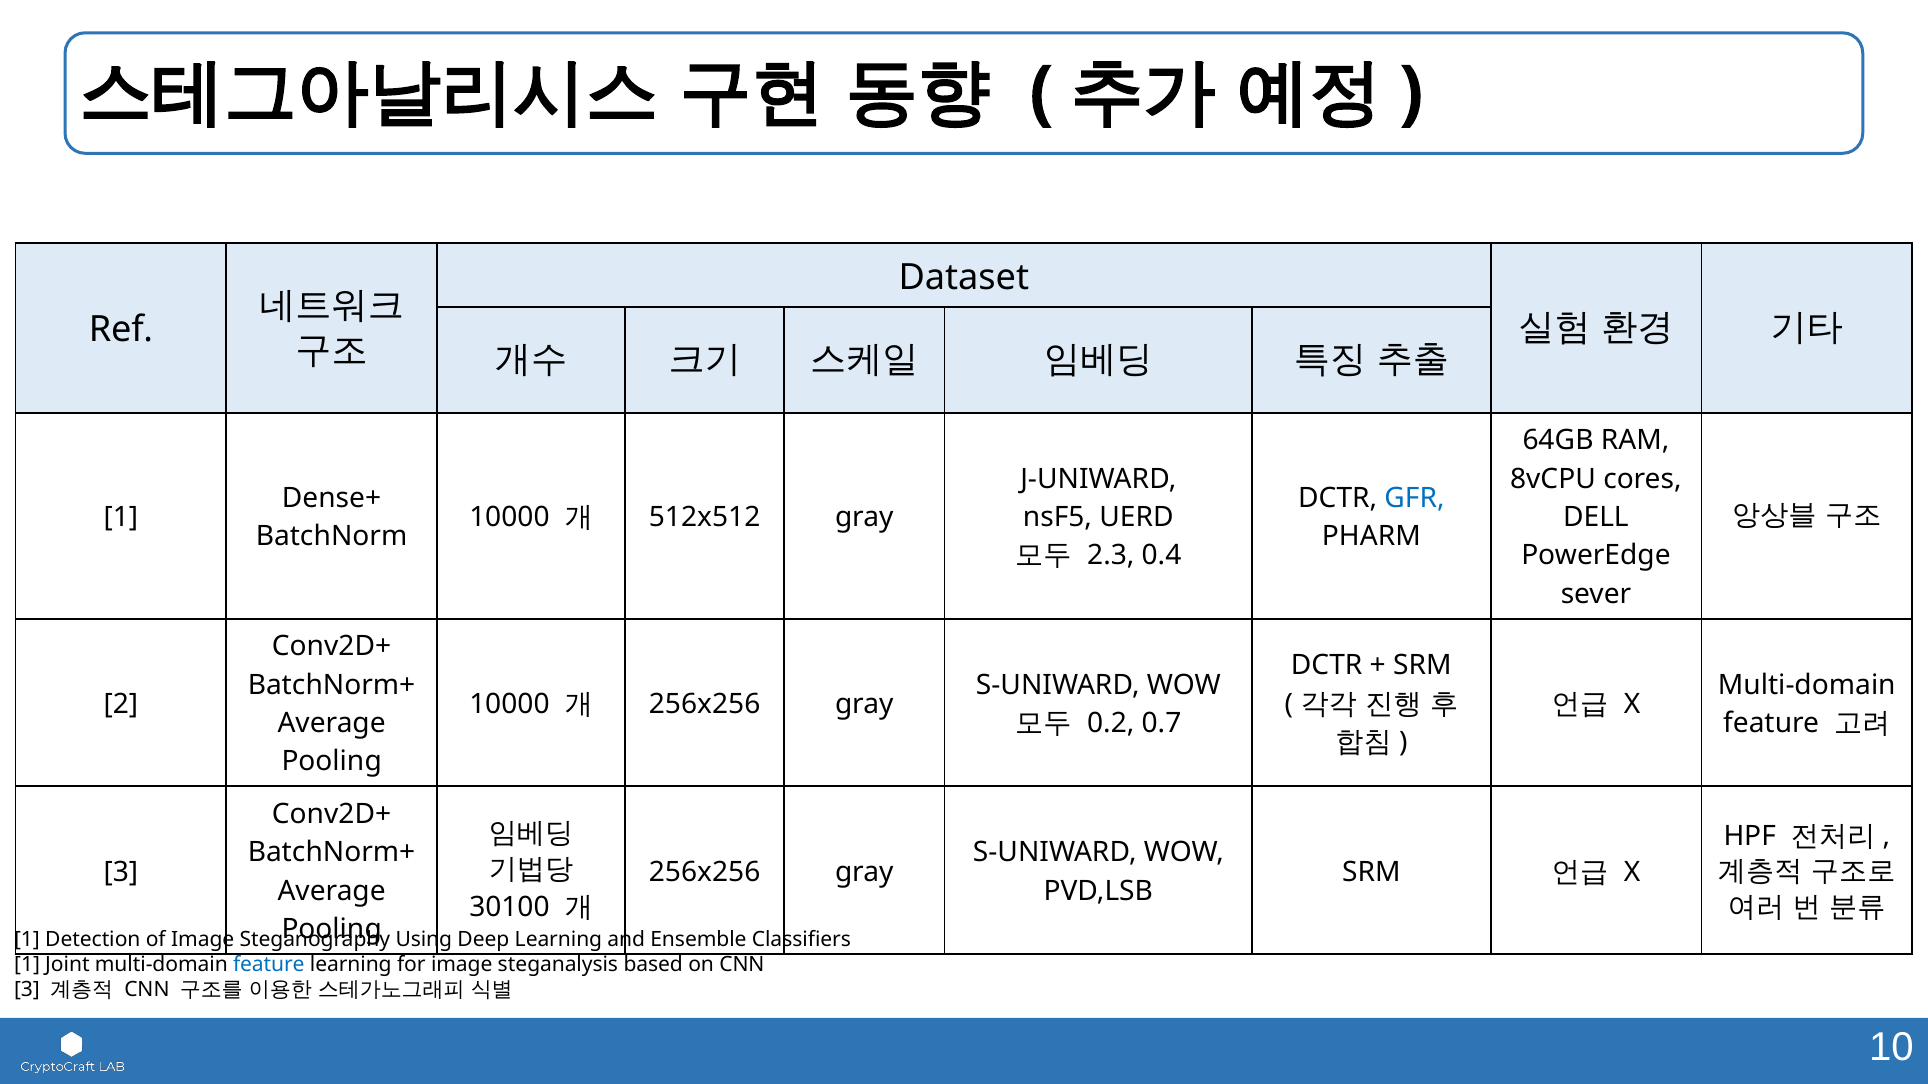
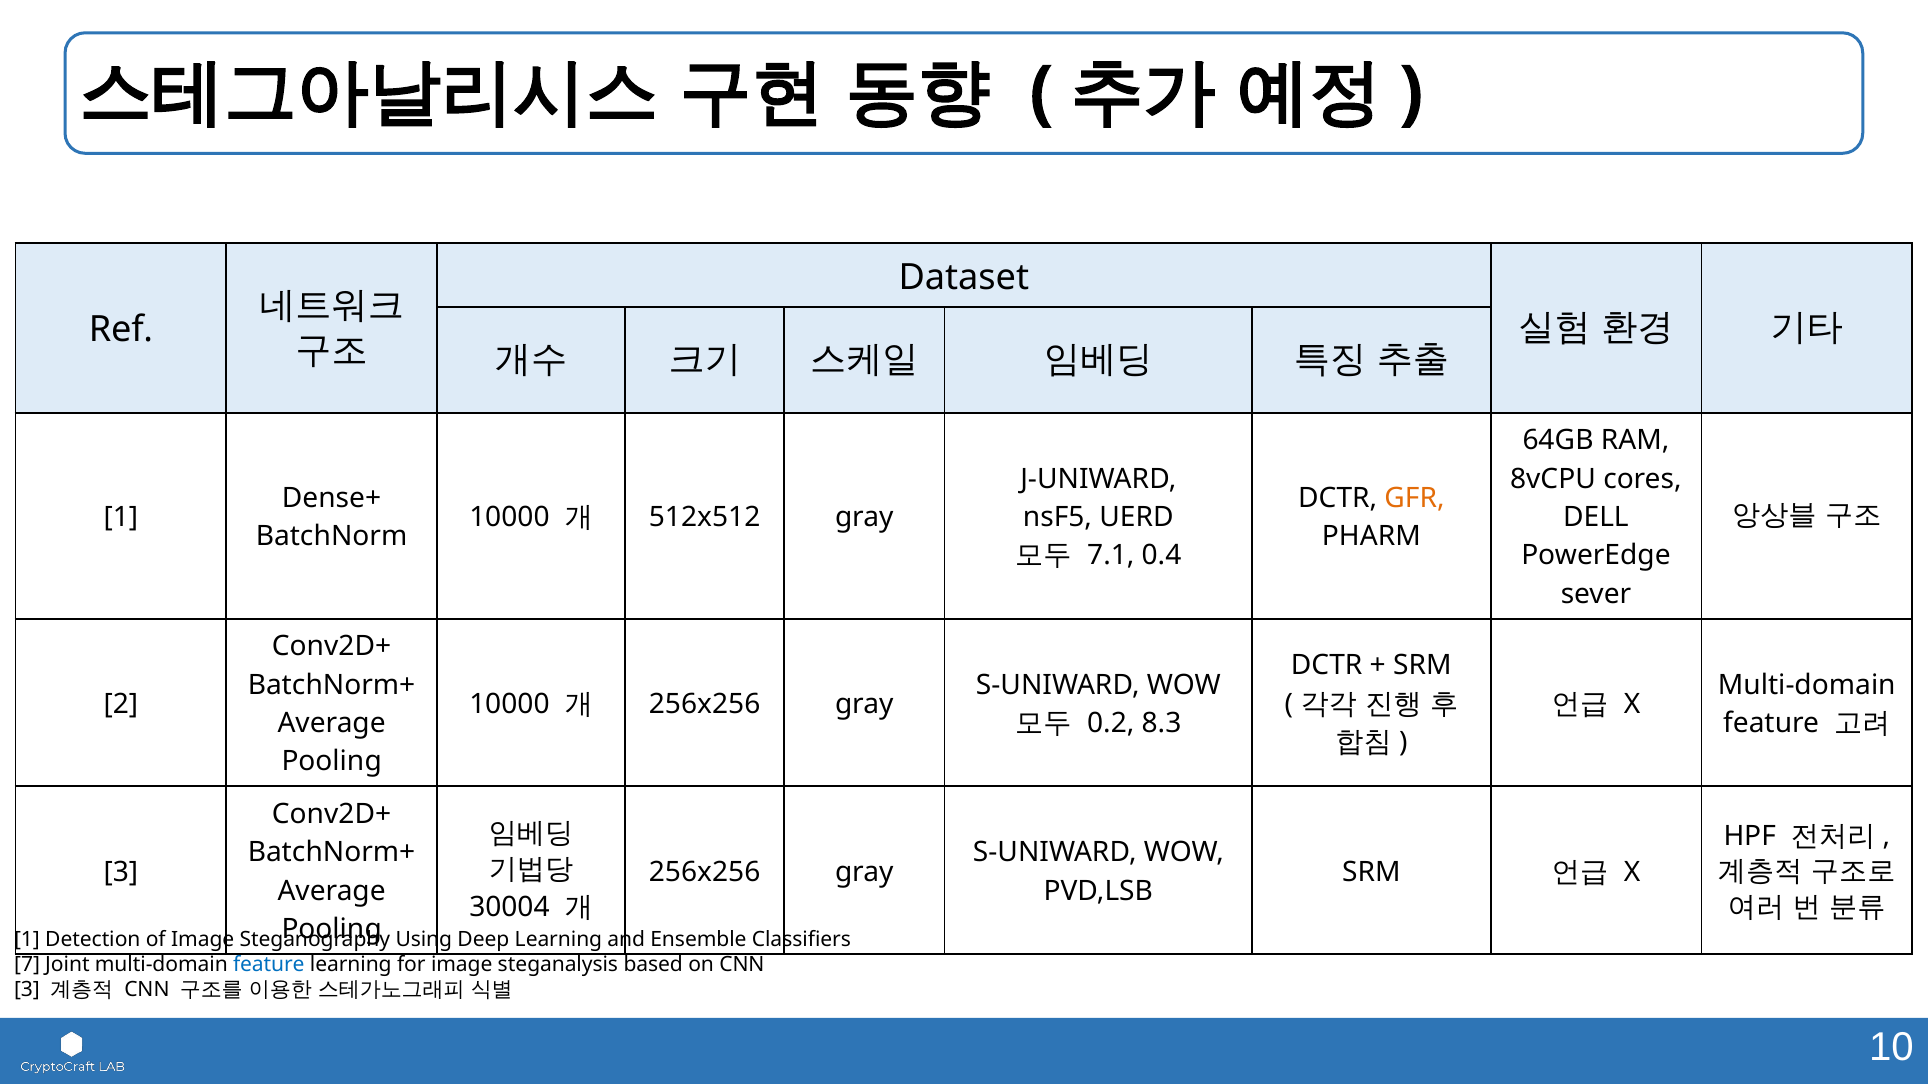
GFR colour: blue -> orange
2.3: 2.3 -> 7.1
0.7: 0.7 -> 8.3
30100: 30100 -> 30004
1 at (27, 965): 1 -> 7
